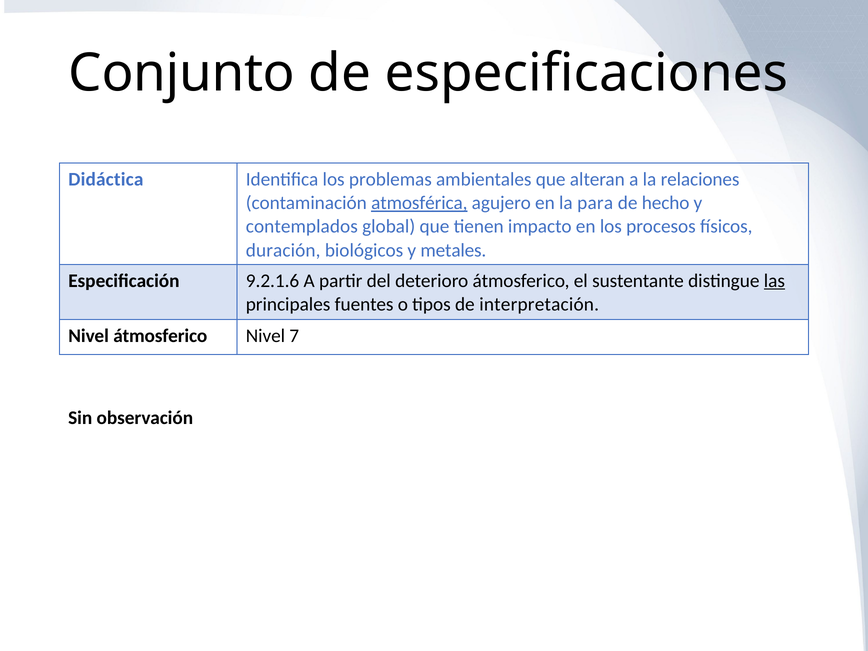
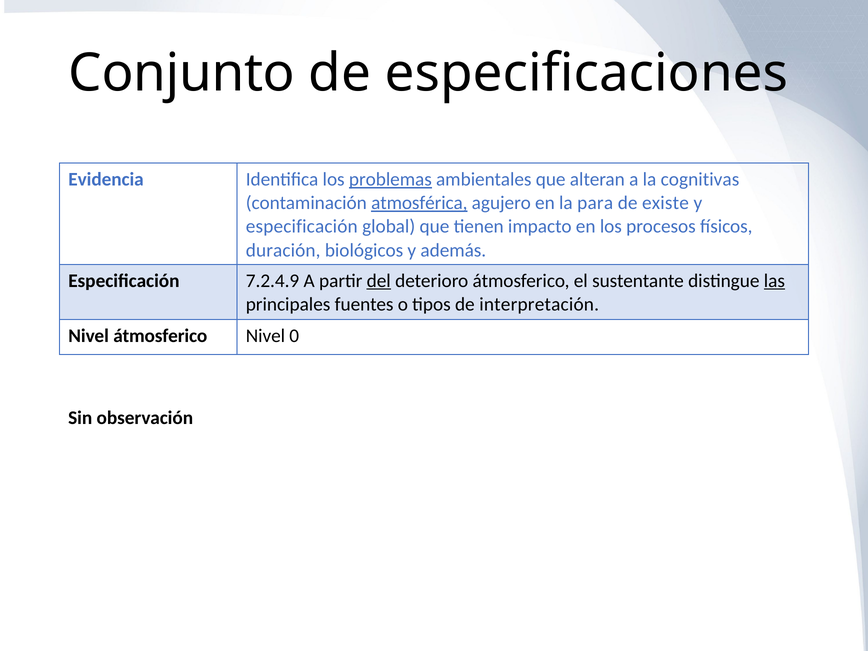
Didáctica: Didáctica -> Evidencia
problemas underline: none -> present
relaciones: relaciones -> cognitivas
hecho: hecho -> existe
contemplados at (302, 227): contemplados -> especificación
metales: metales -> además
9.2.1.6: 9.2.1.6 -> 7.2.4.9
del underline: none -> present
7: 7 -> 0
